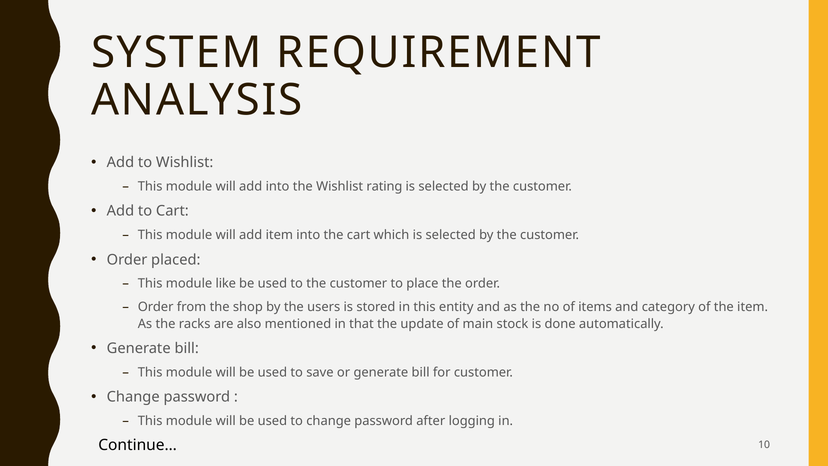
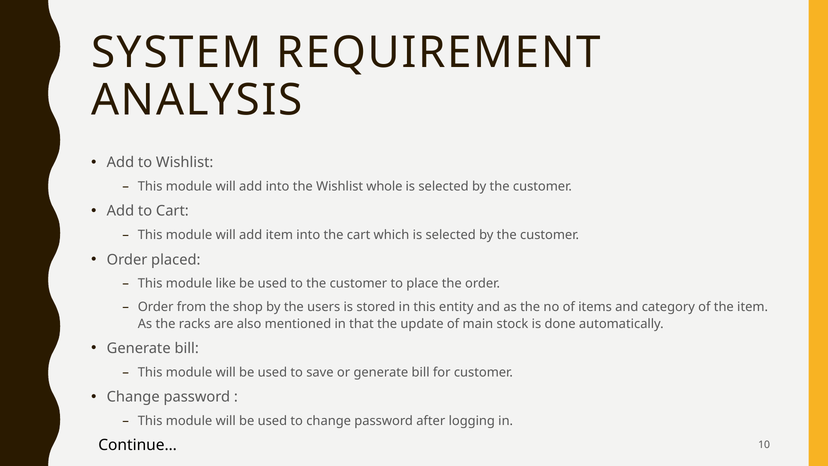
rating: rating -> whole
